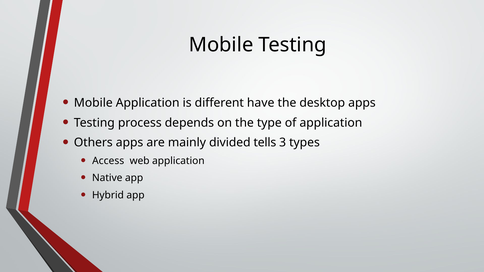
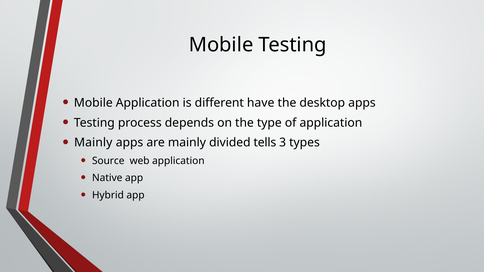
Others at (93, 143): Others -> Mainly
Access: Access -> Source
